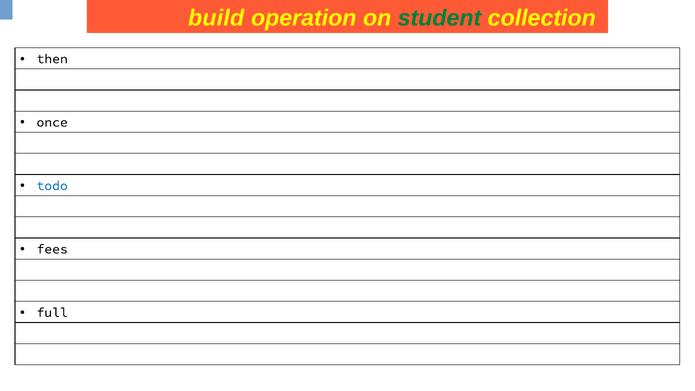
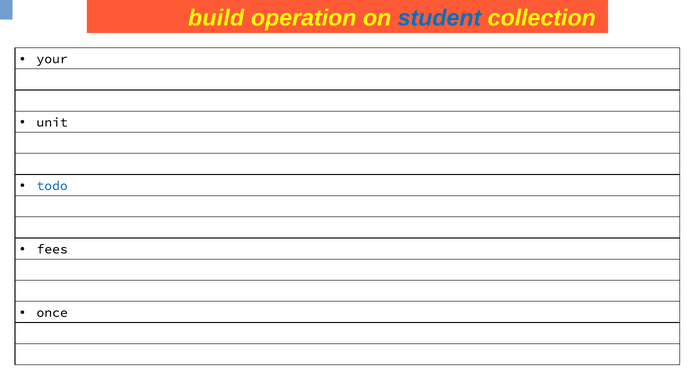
student colour: green -> blue
then: then -> your
once: once -> unit
full: full -> once
